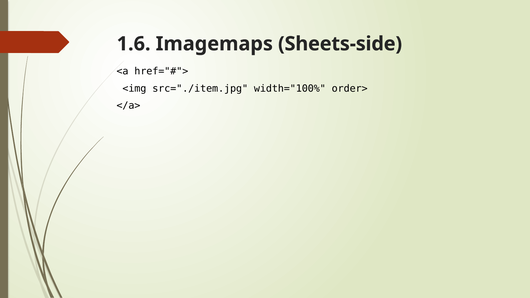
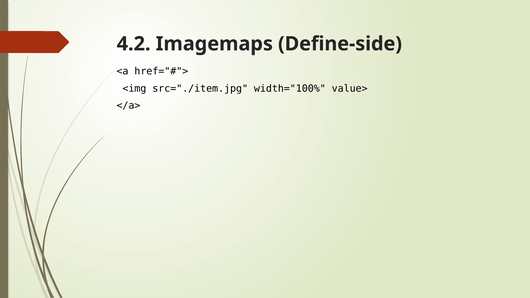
1.6: 1.6 -> 4.2
Sheets-side: Sheets-side -> Define-side
order>: order> -> value>
